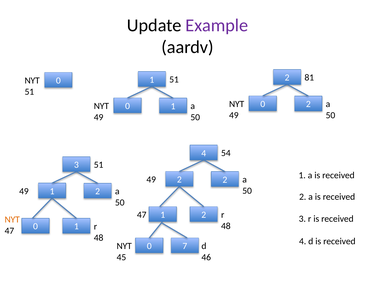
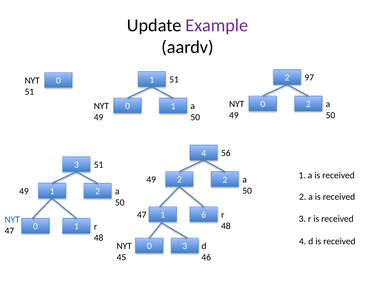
81: 81 -> 97
54: 54 -> 56
2 at (204, 215): 2 -> 6
NYT at (12, 220) colour: orange -> blue
0 7: 7 -> 3
